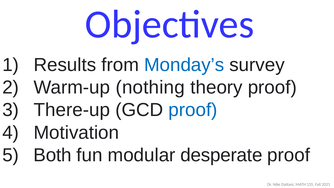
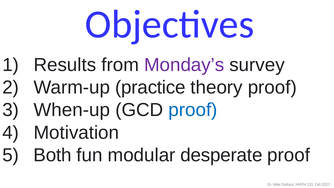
Monday’s colour: blue -> purple
nothing: nothing -> practice
There-up: There-up -> When-up
